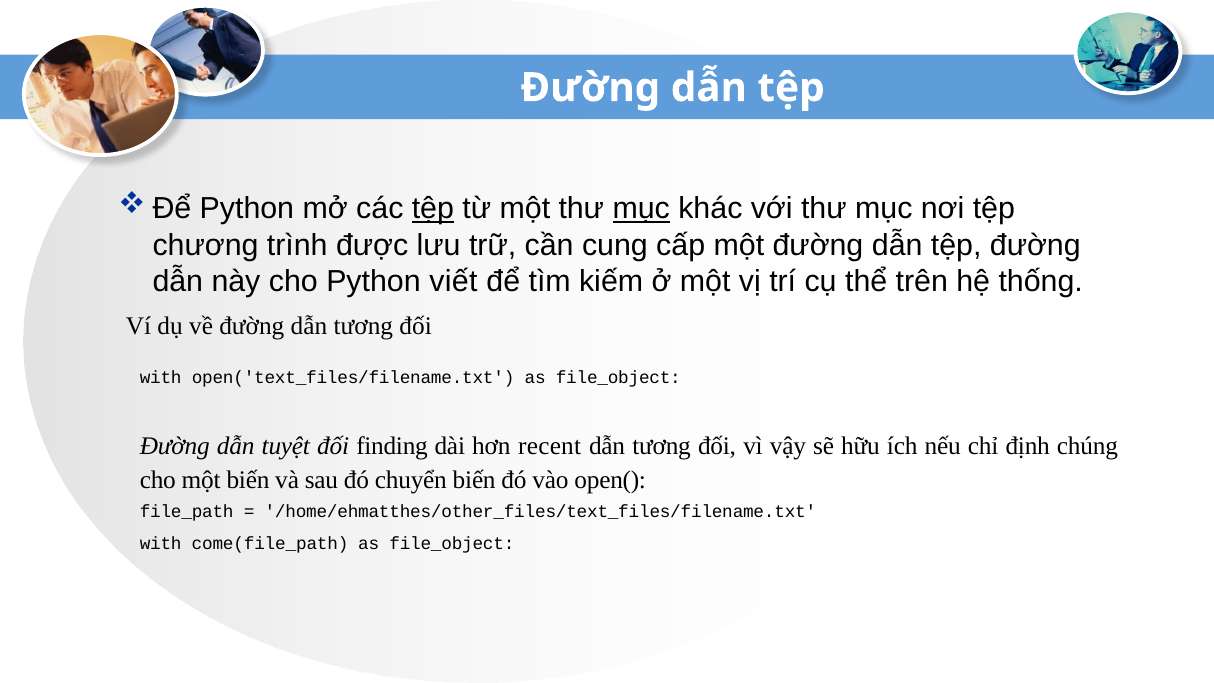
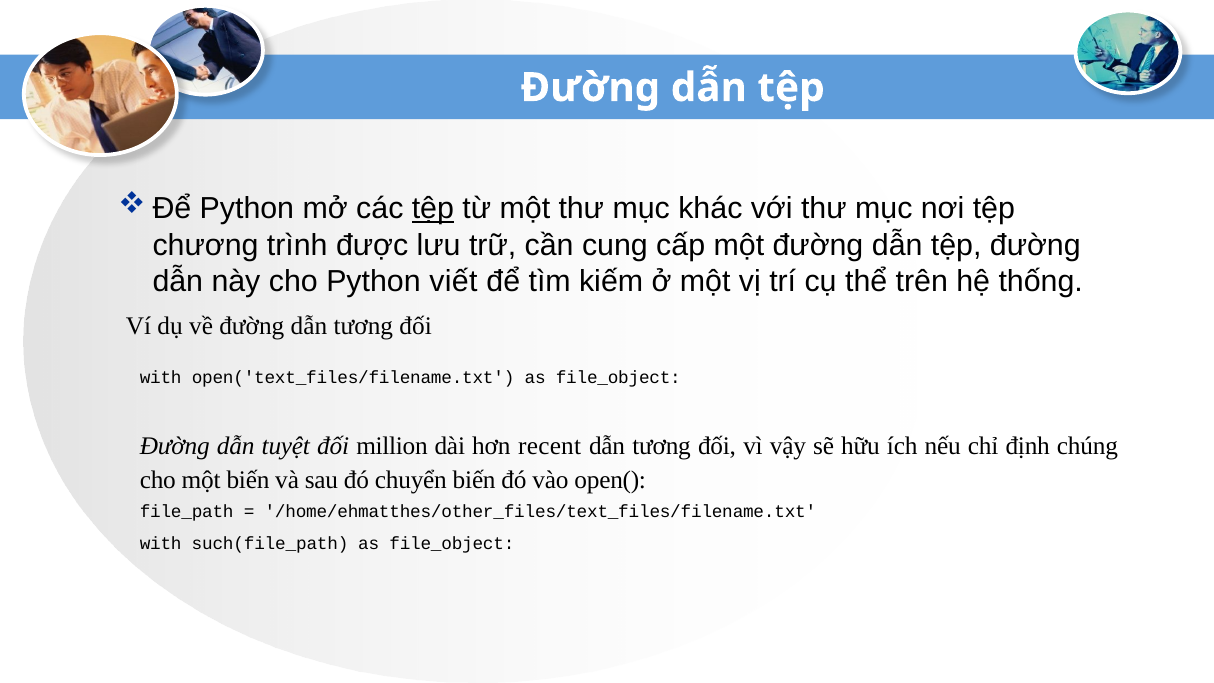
mục at (641, 209) underline: present -> none
finding: finding -> million
come(file_path: come(file_path -> such(file_path
